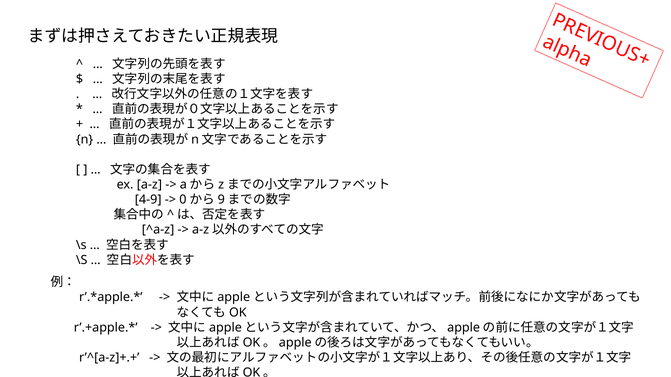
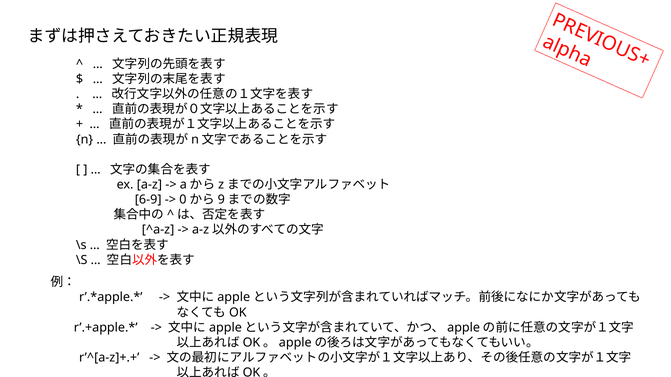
4-9: 4-9 -> 6-9
